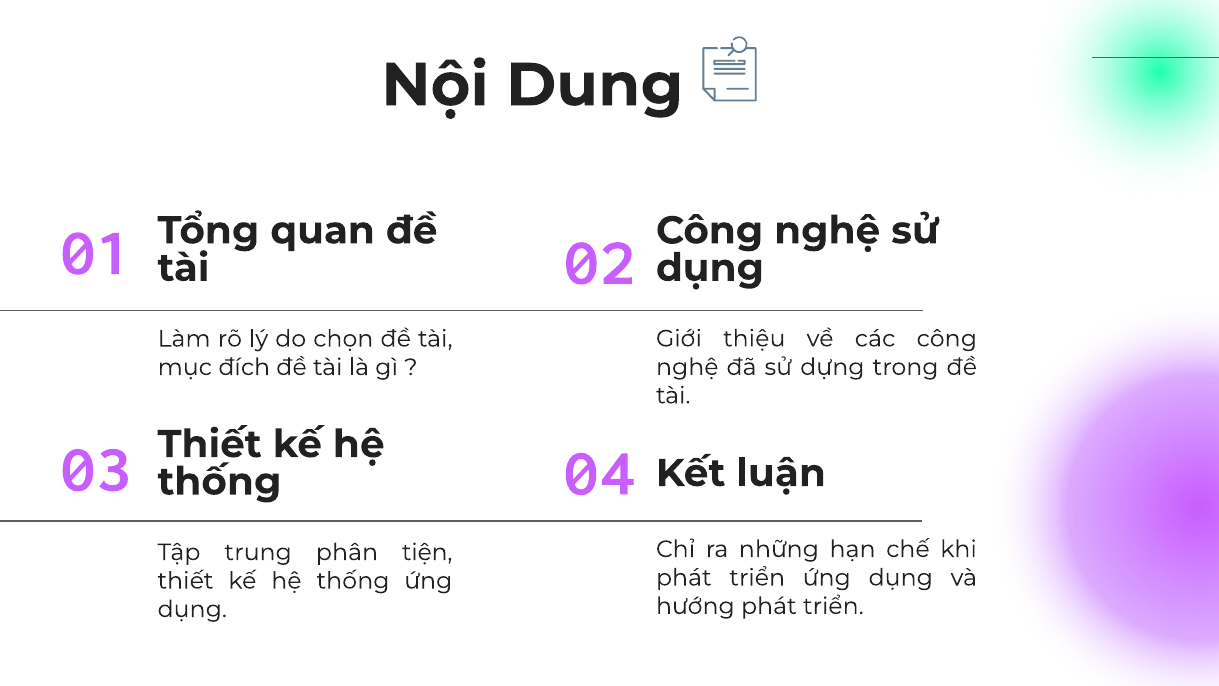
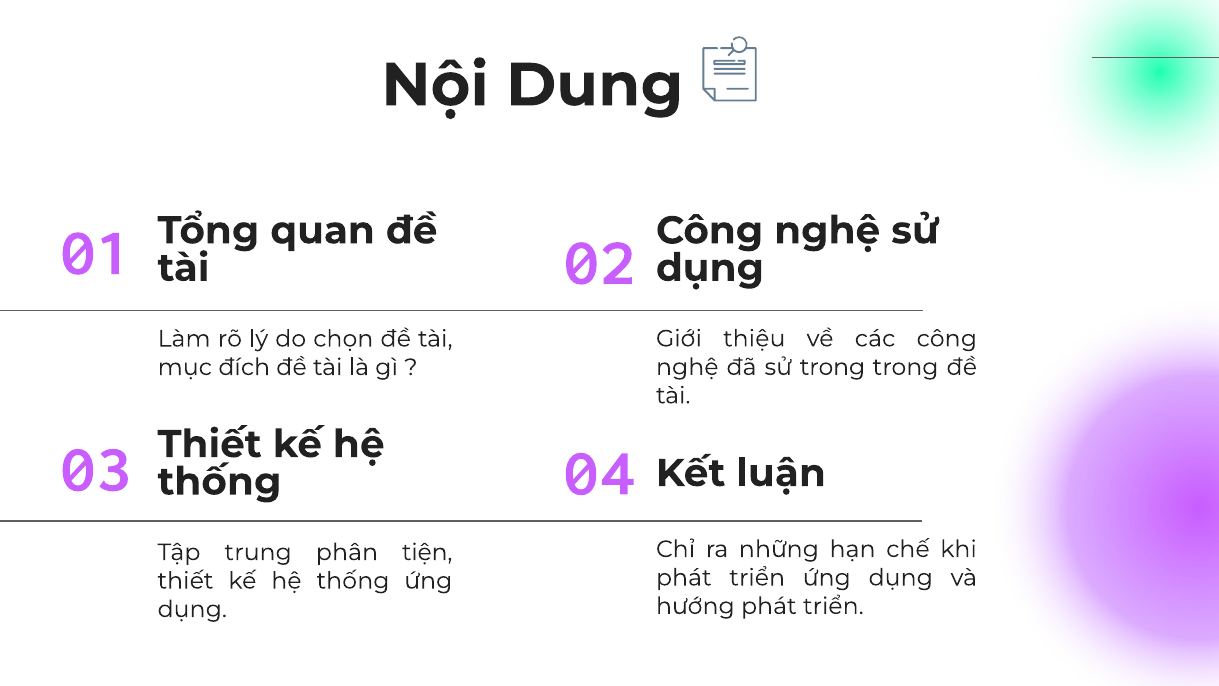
sử dựng: dựng -> trong
